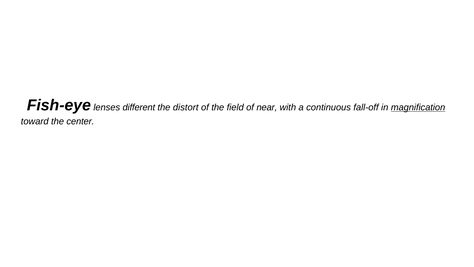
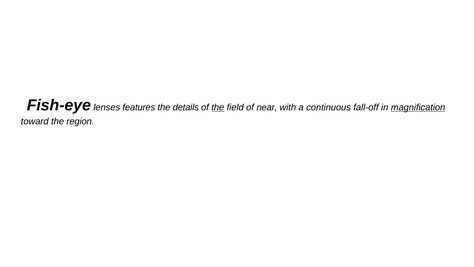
different: different -> features
distort: distort -> details
the at (218, 107) underline: none -> present
center: center -> region
